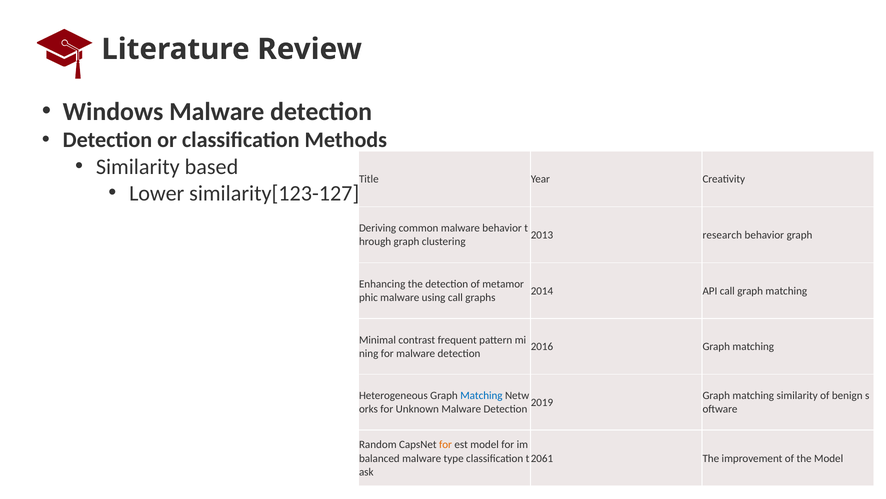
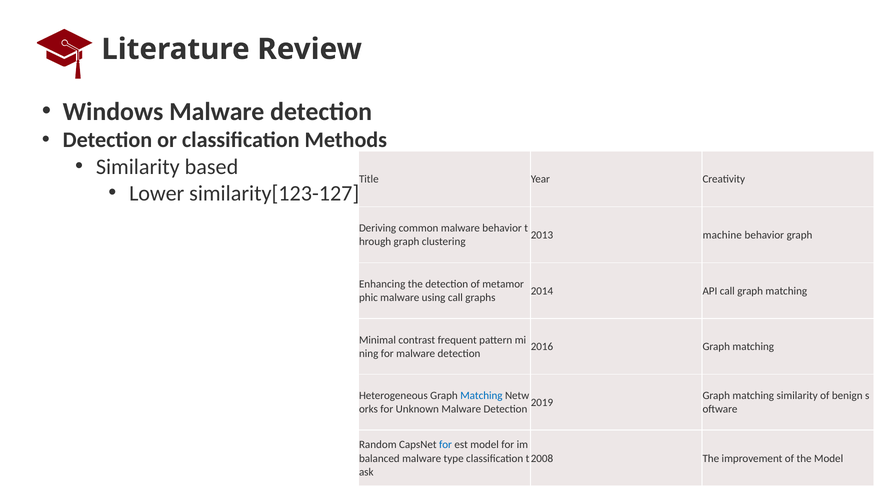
research: research -> machine
for at (446, 444) colour: orange -> blue
2061: 2061 -> 2008
